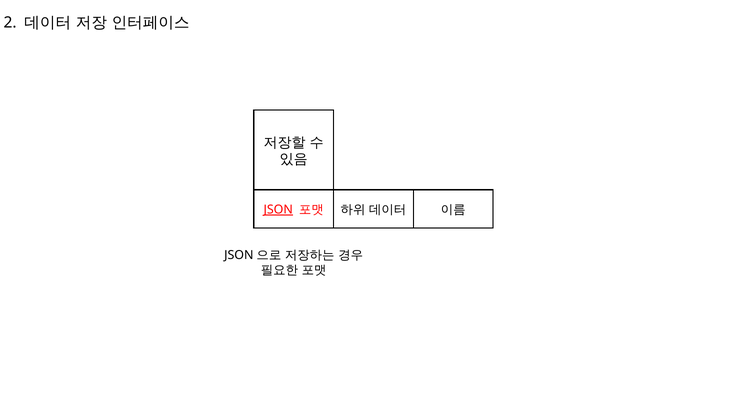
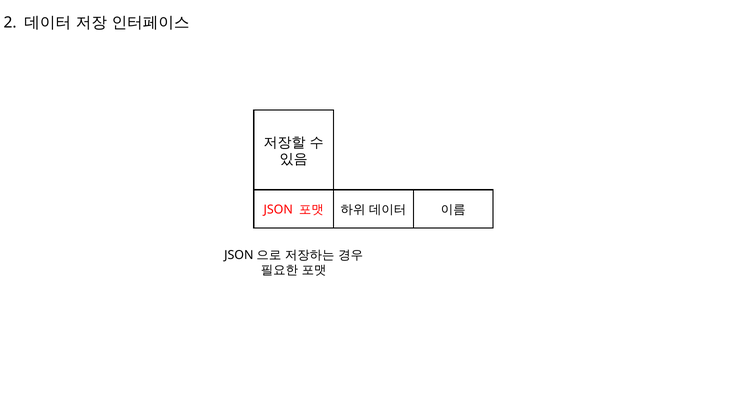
JSON underline: present -> none
